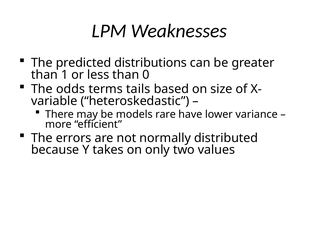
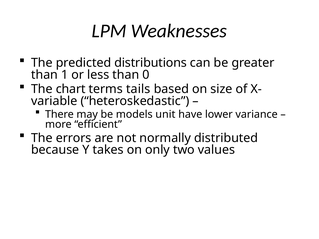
odds: odds -> chart
rare: rare -> unit
